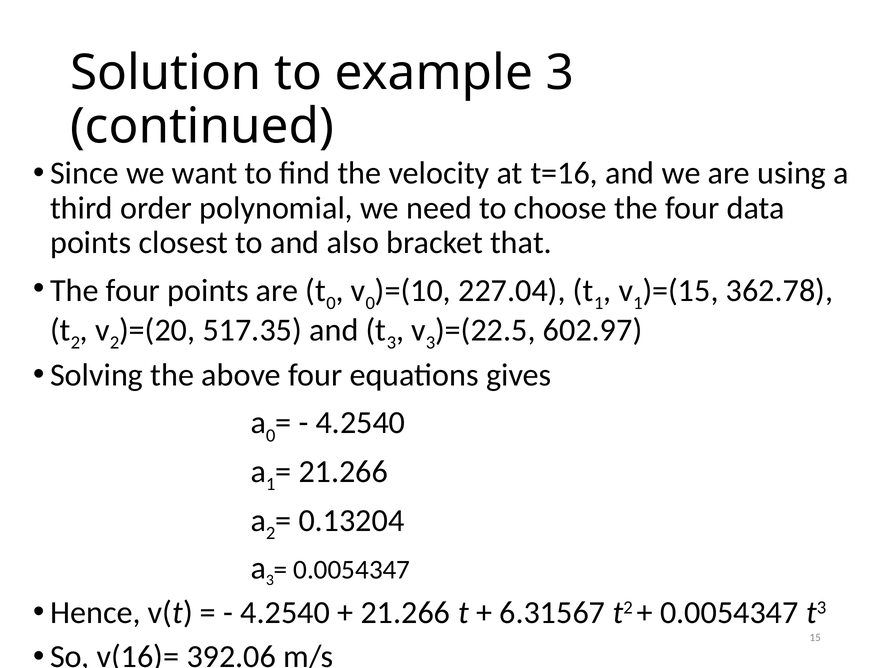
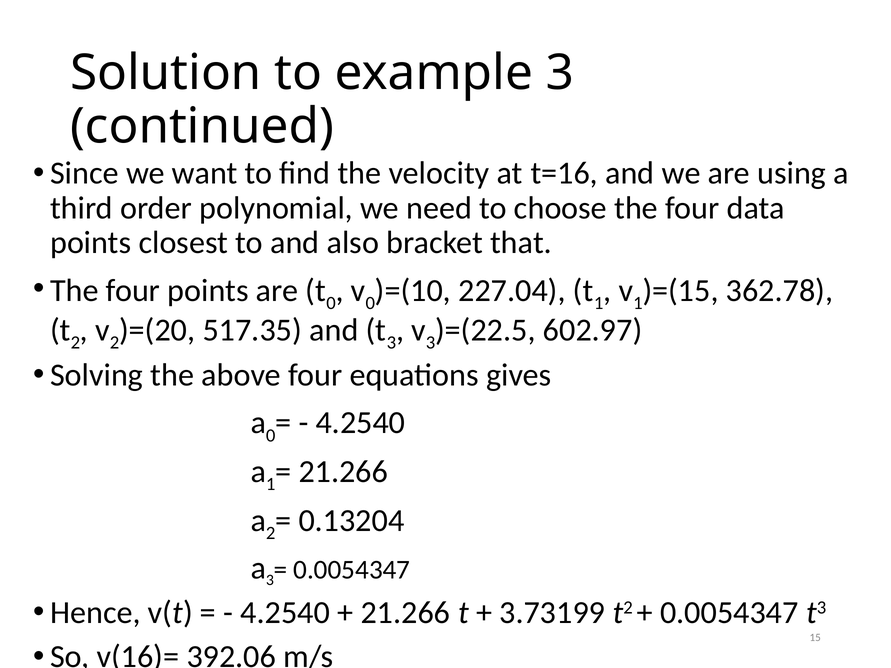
6.31567: 6.31567 -> 3.73199
